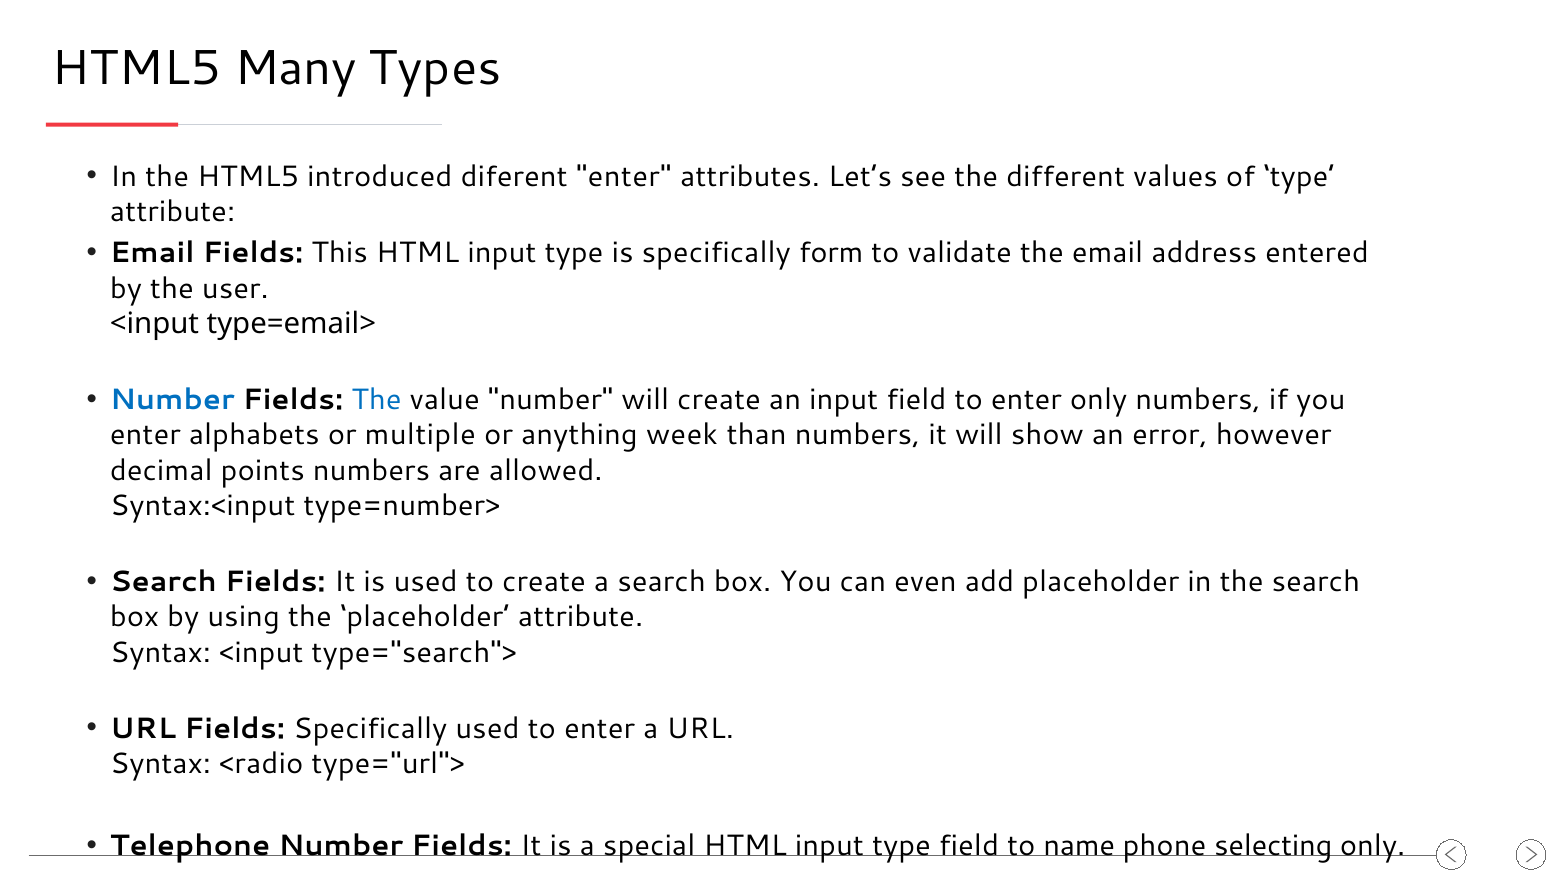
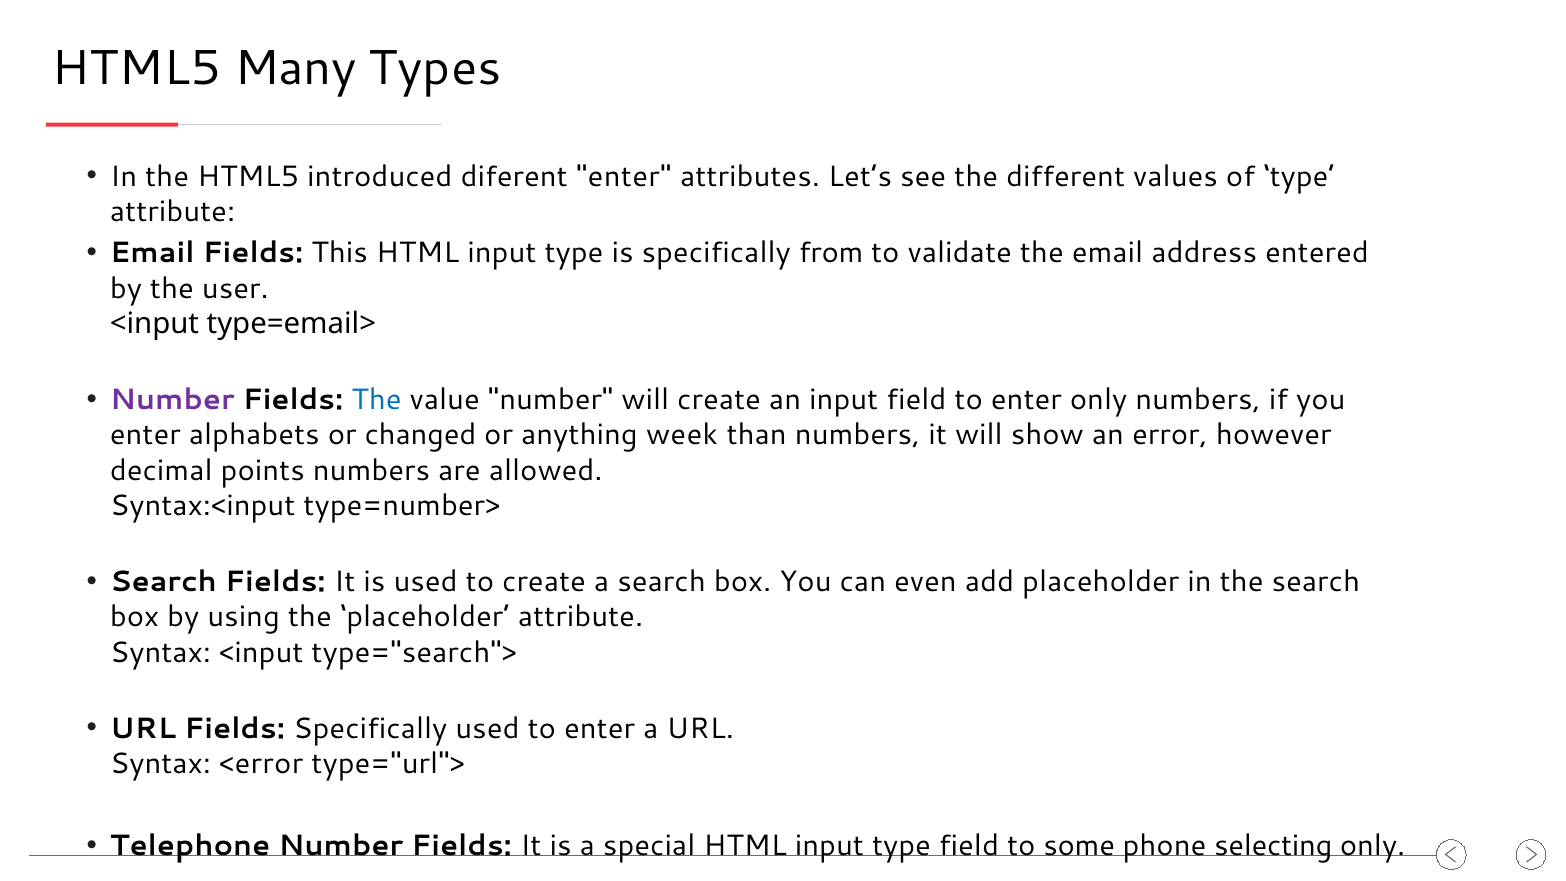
form: form -> from
Number at (172, 400) colour: blue -> purple
multiple: multiple -> changed
<radio: <radio -> <error
name: name -> some
